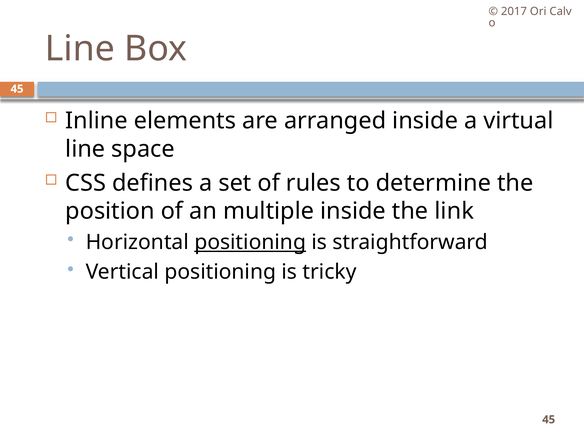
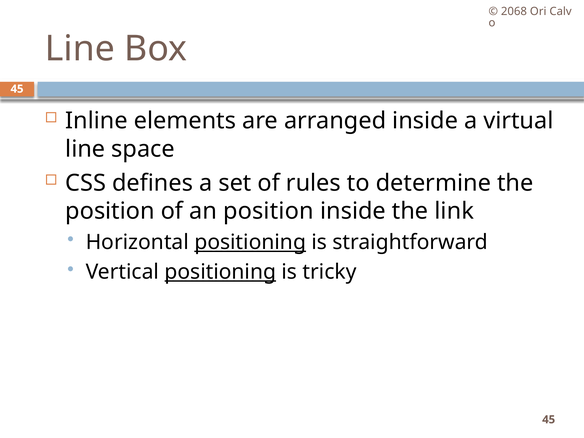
2017: 2017 -> 2068
an multiple: multiple -> position
positioning at (220, 272) underline: none -> present
